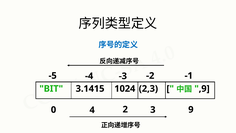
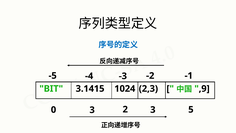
0 4: 4 -> 3
9: 9 -> 5
